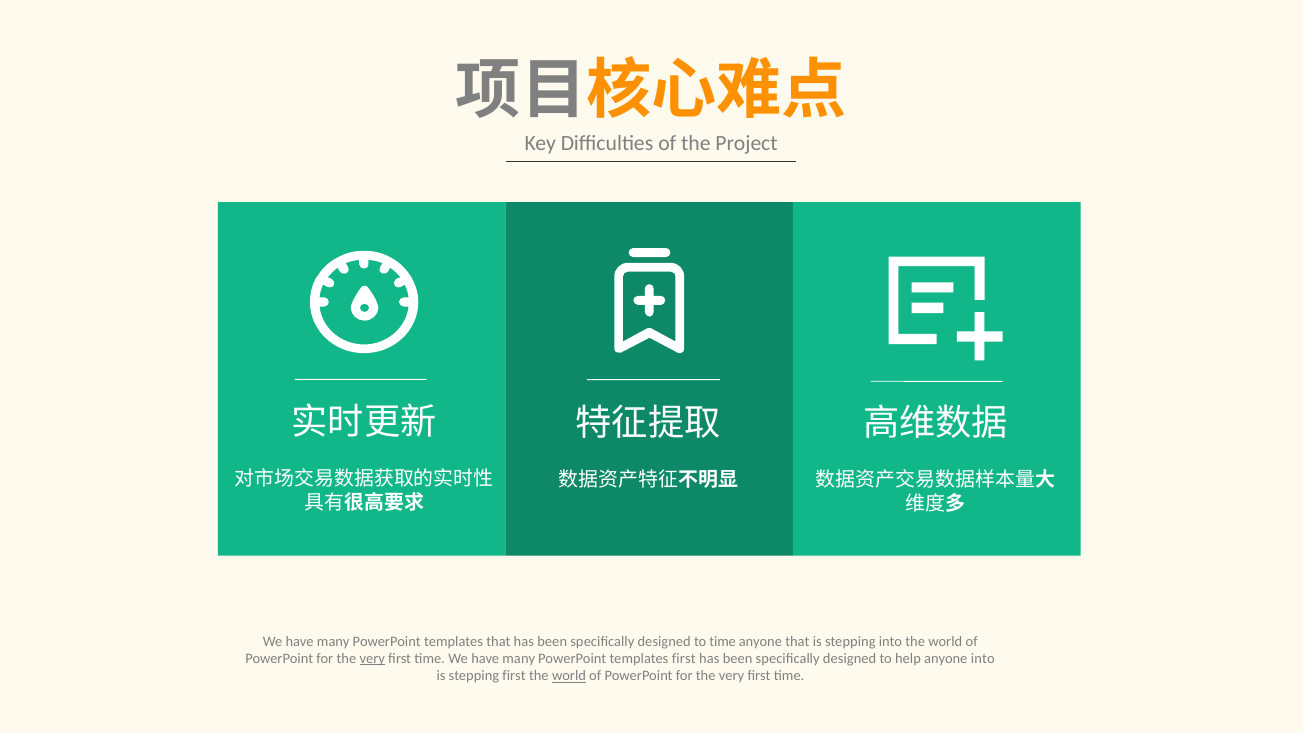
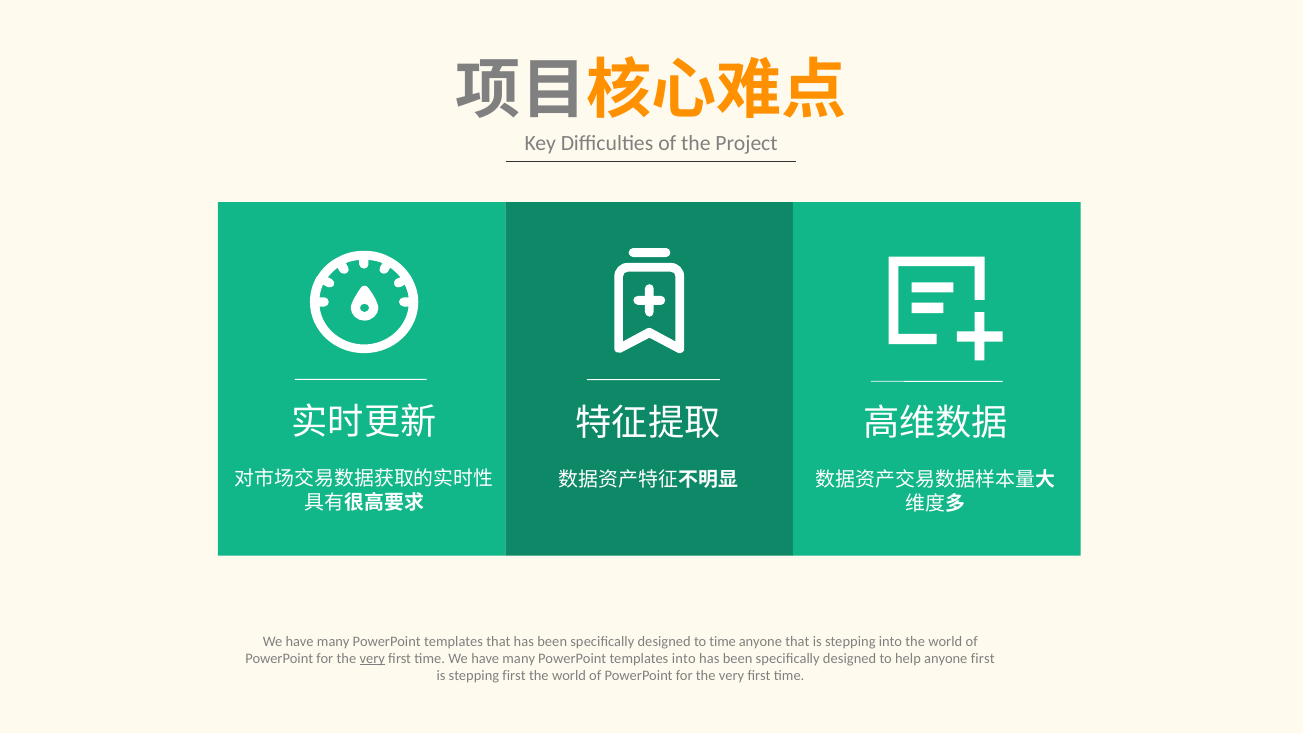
templates first: first -> into
anyone into: into -> first
world at (569, 676) underline: present -> none
